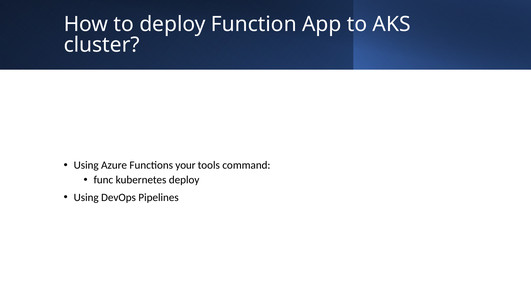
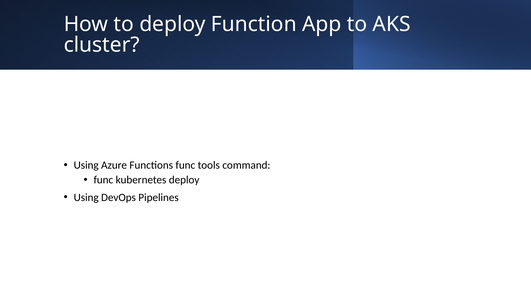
Functions your: your -> func
